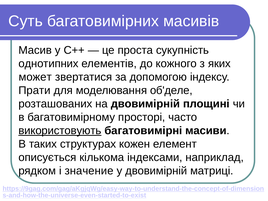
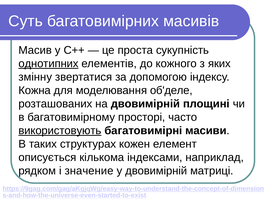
однотипних underline: none -> present
может: может -> змінну
Прати: Прати -> Кожна
